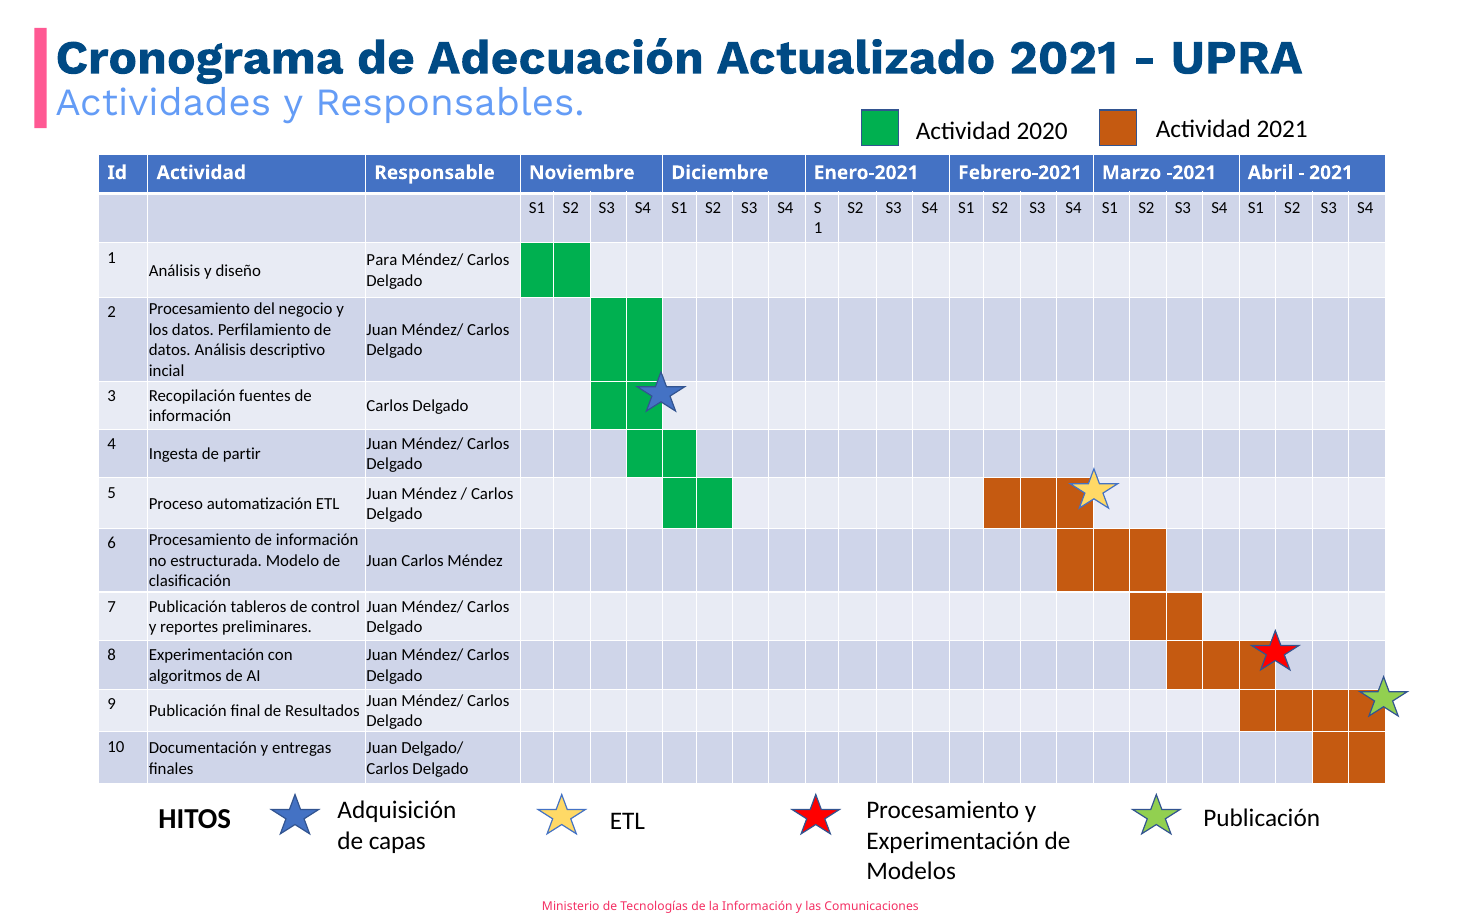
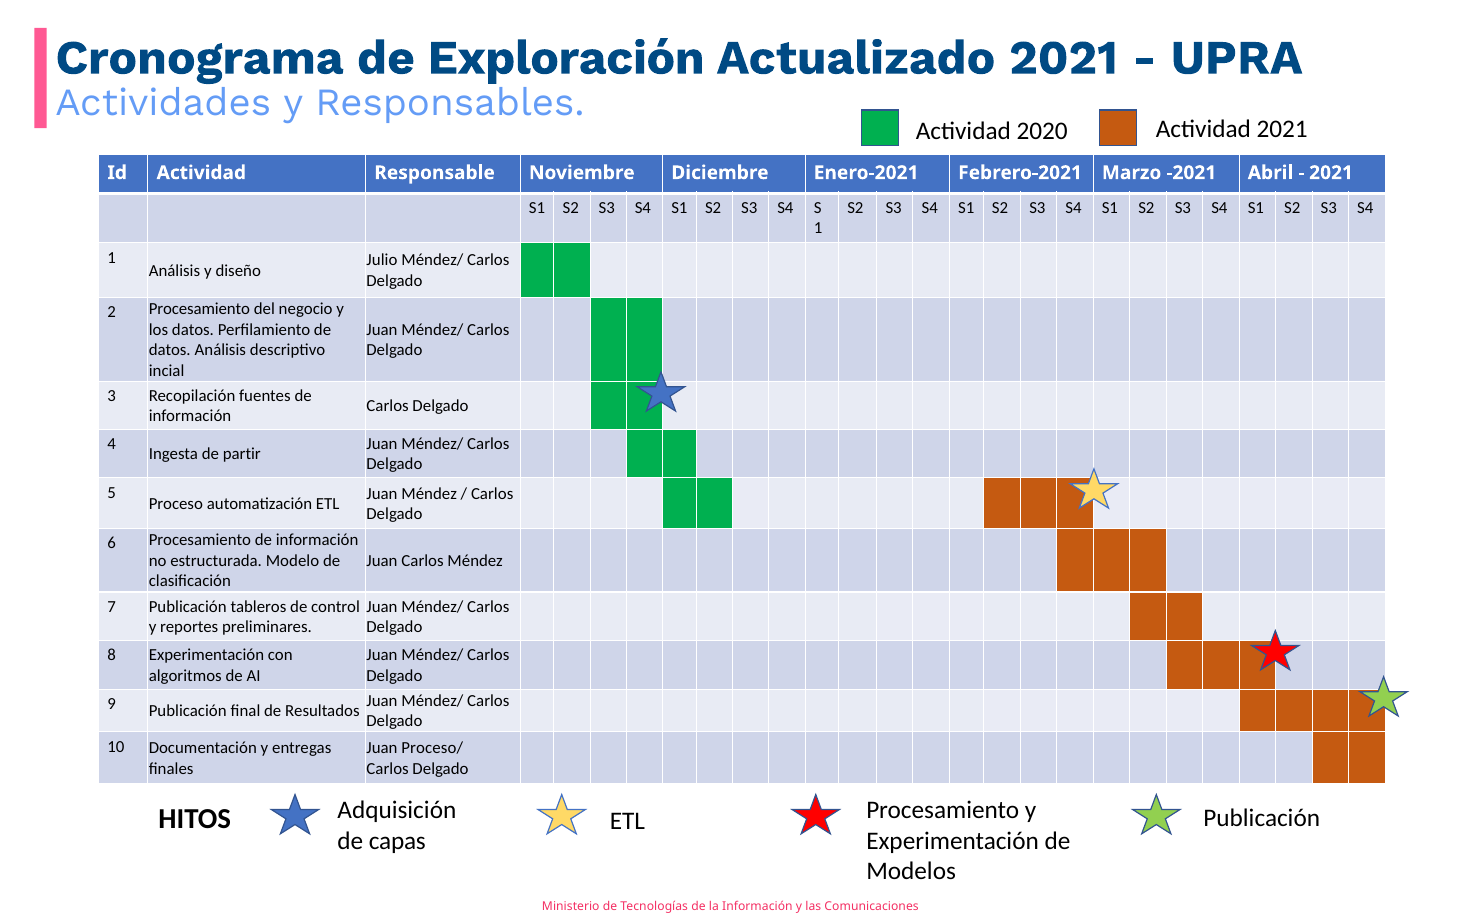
Adecuación: Adecuación -> Exploración
Para: Para -> Julio
Delgado/: Delgado/ -> Proceso/
